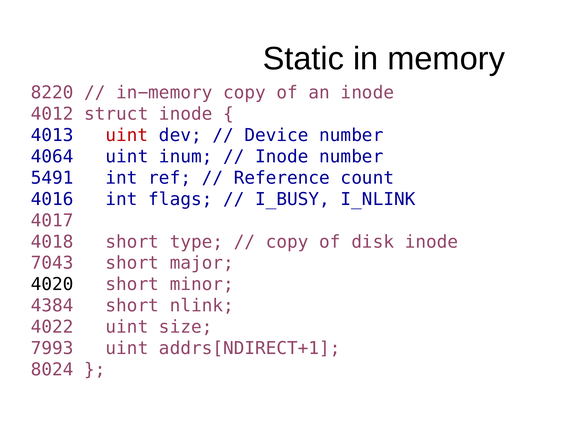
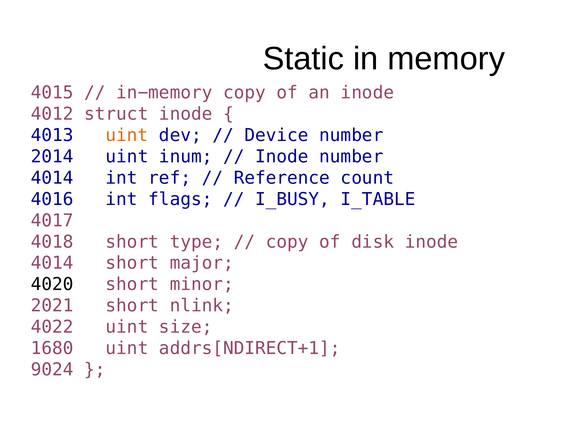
8220: 8220 -> 4015
uint at (127, 135) colour: red -> orange
4064: 4064 -> 2014
5491 at (52, 178): 5491 -> 4014
I_NLINK: I_NLINK -> I_TABLE
7043 at (52, 263): 7043 -> 4014
4384: 4384 -> 2021
7993: 7993 -> 1680
8024: 8024 -> 9024
